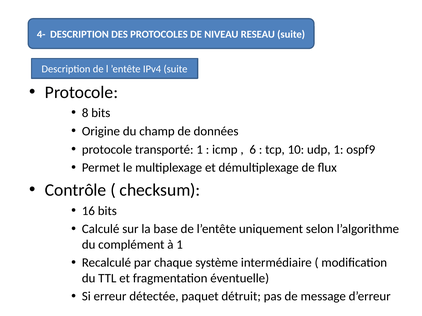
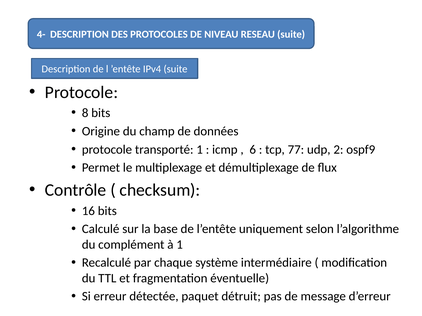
10: 10 -> 77
udp 1: 1 -> 2
